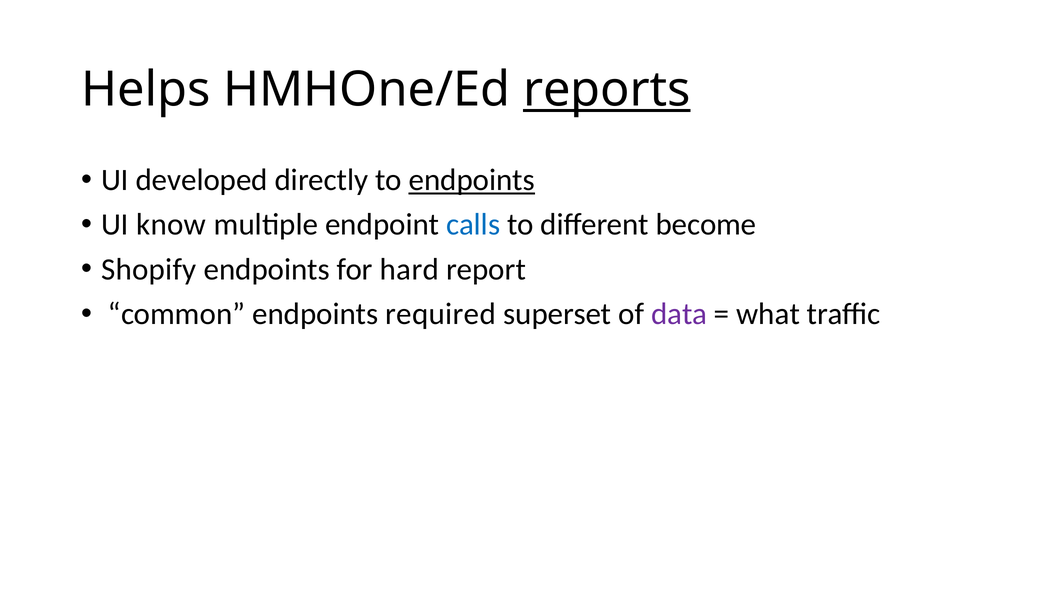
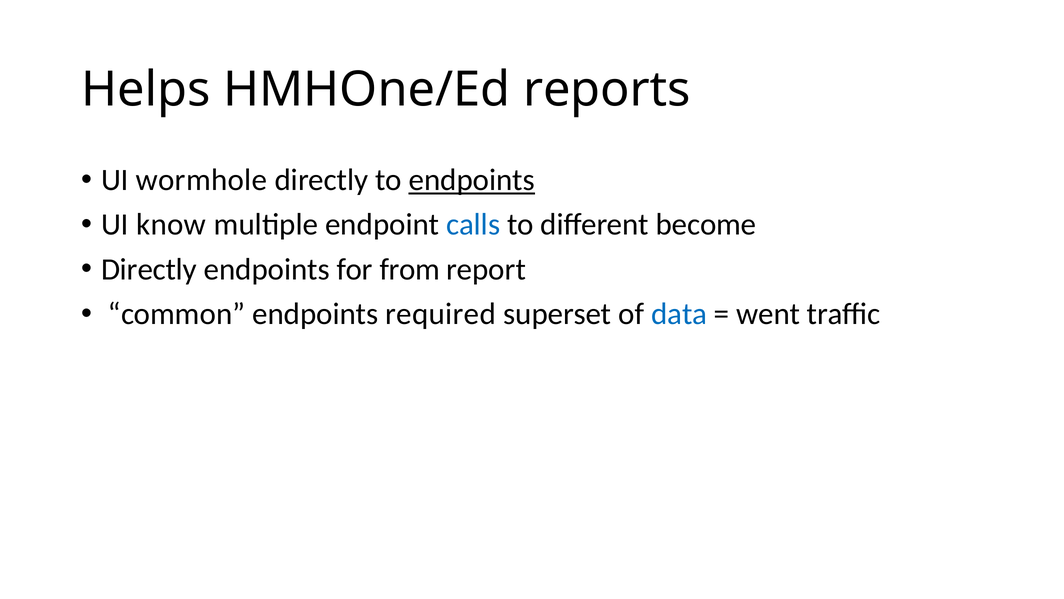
reports underline: present -> none
developed: developed -> wormhole
Shopify at (149, 269): Shopify -> Directly
hard: hard -> from
data colour: purple -> blue
what: what -> went
